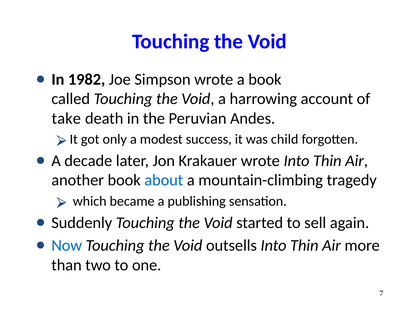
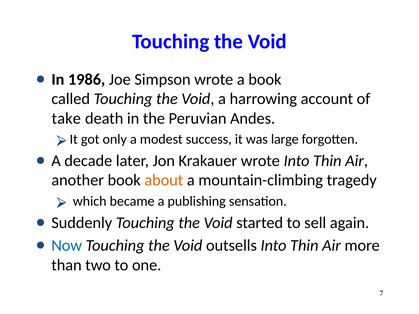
1982: 1982 -> 1986
child: child -> large
about colour: blue -> orange
